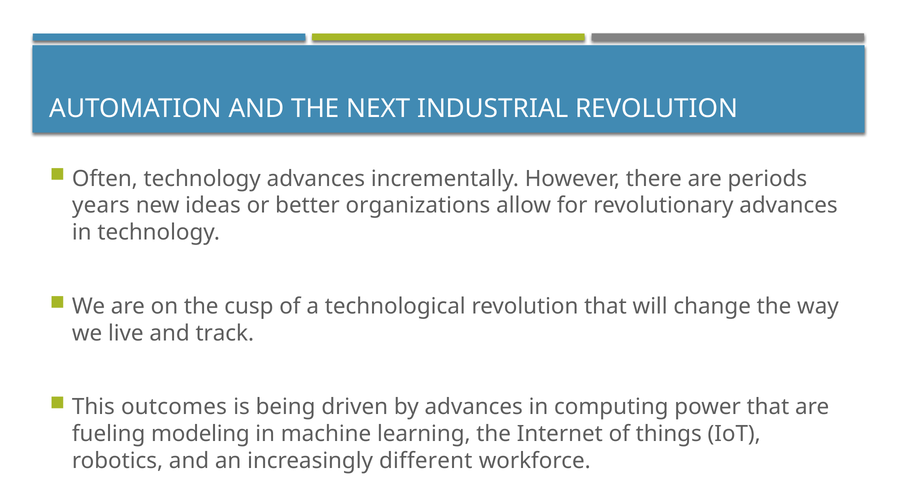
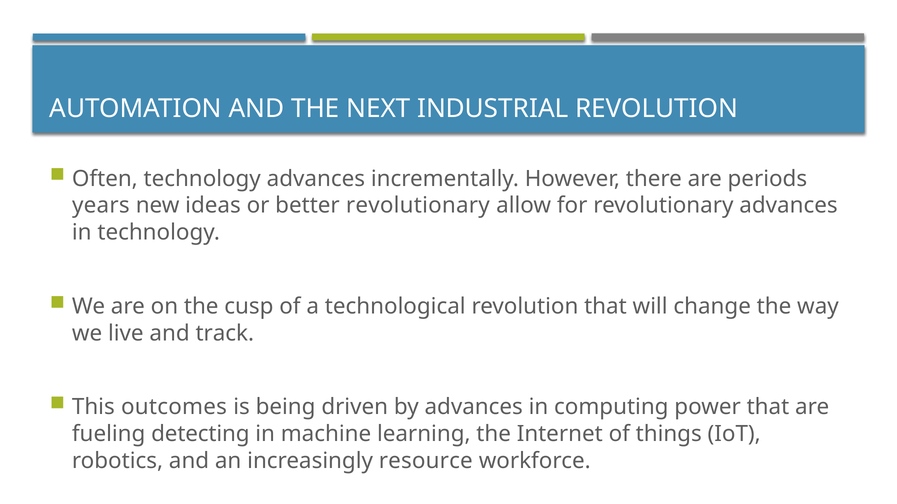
better organizations: organizations -> revolutionary
modeling: modeling -> detecting
different: different -> resource
